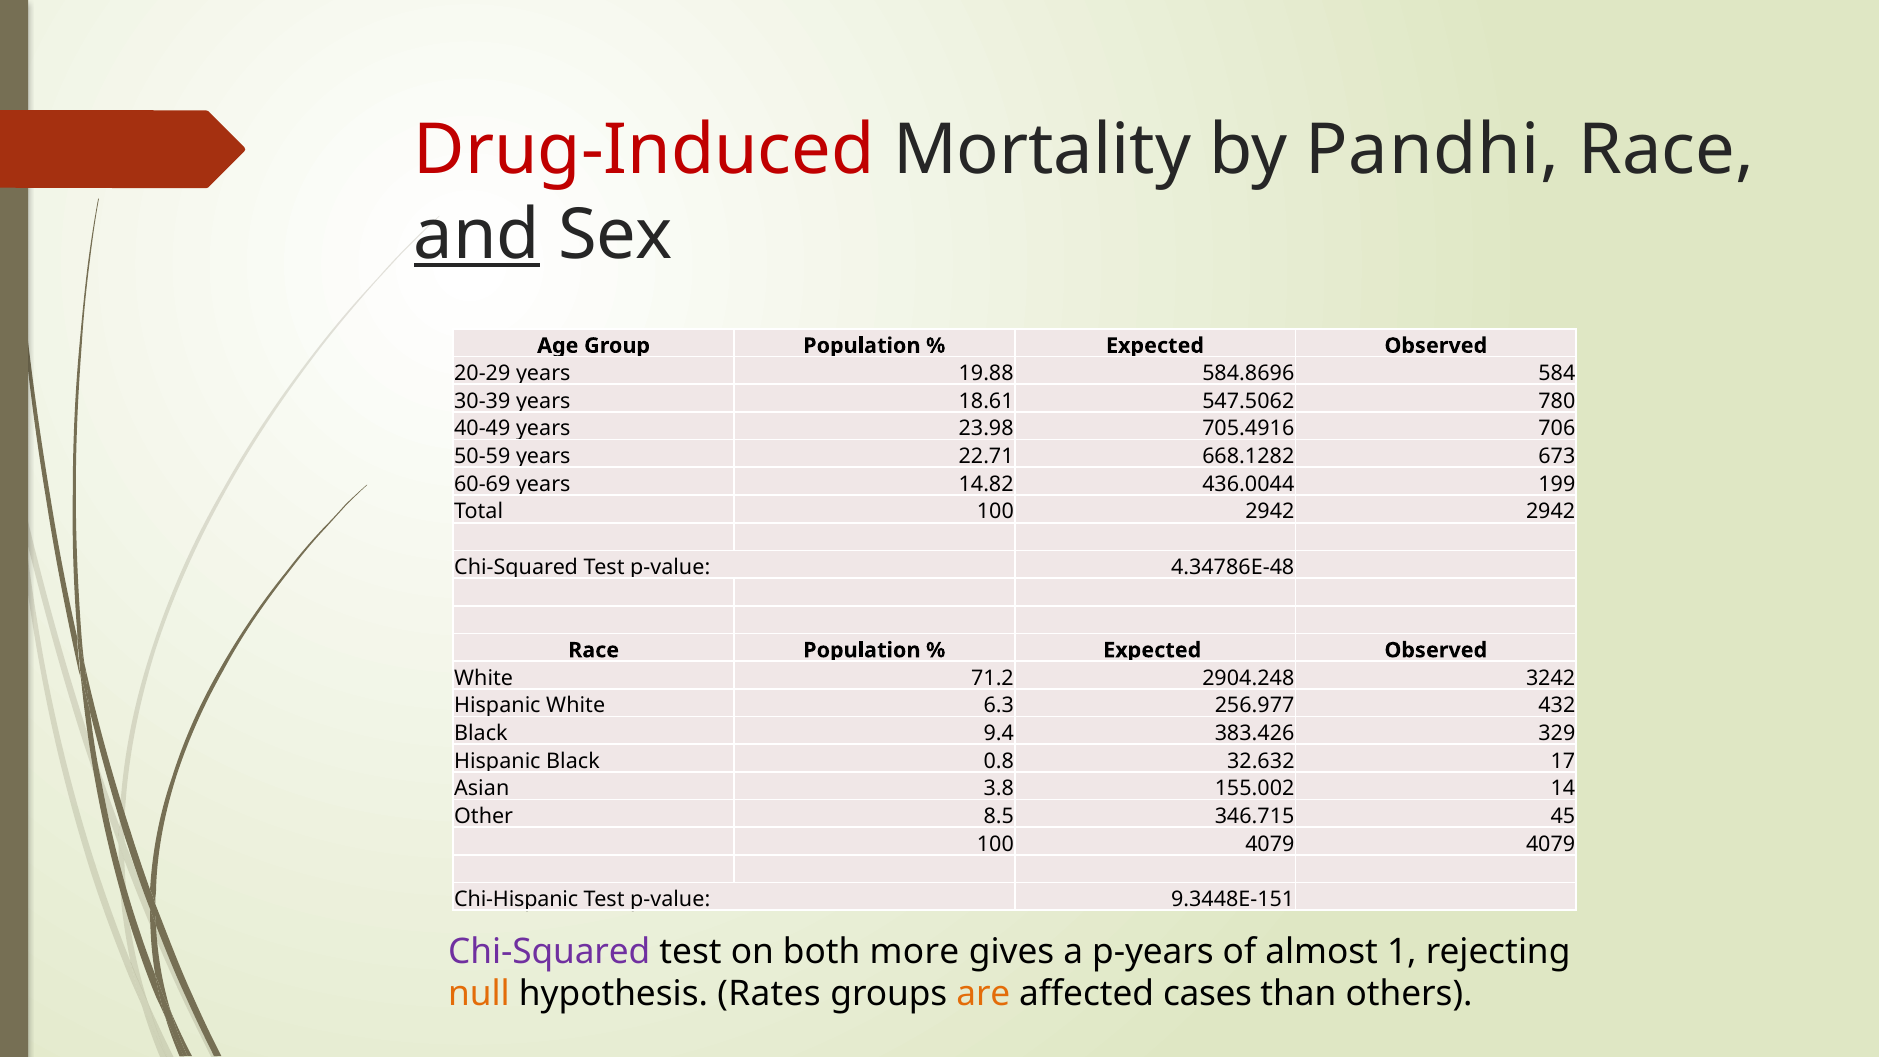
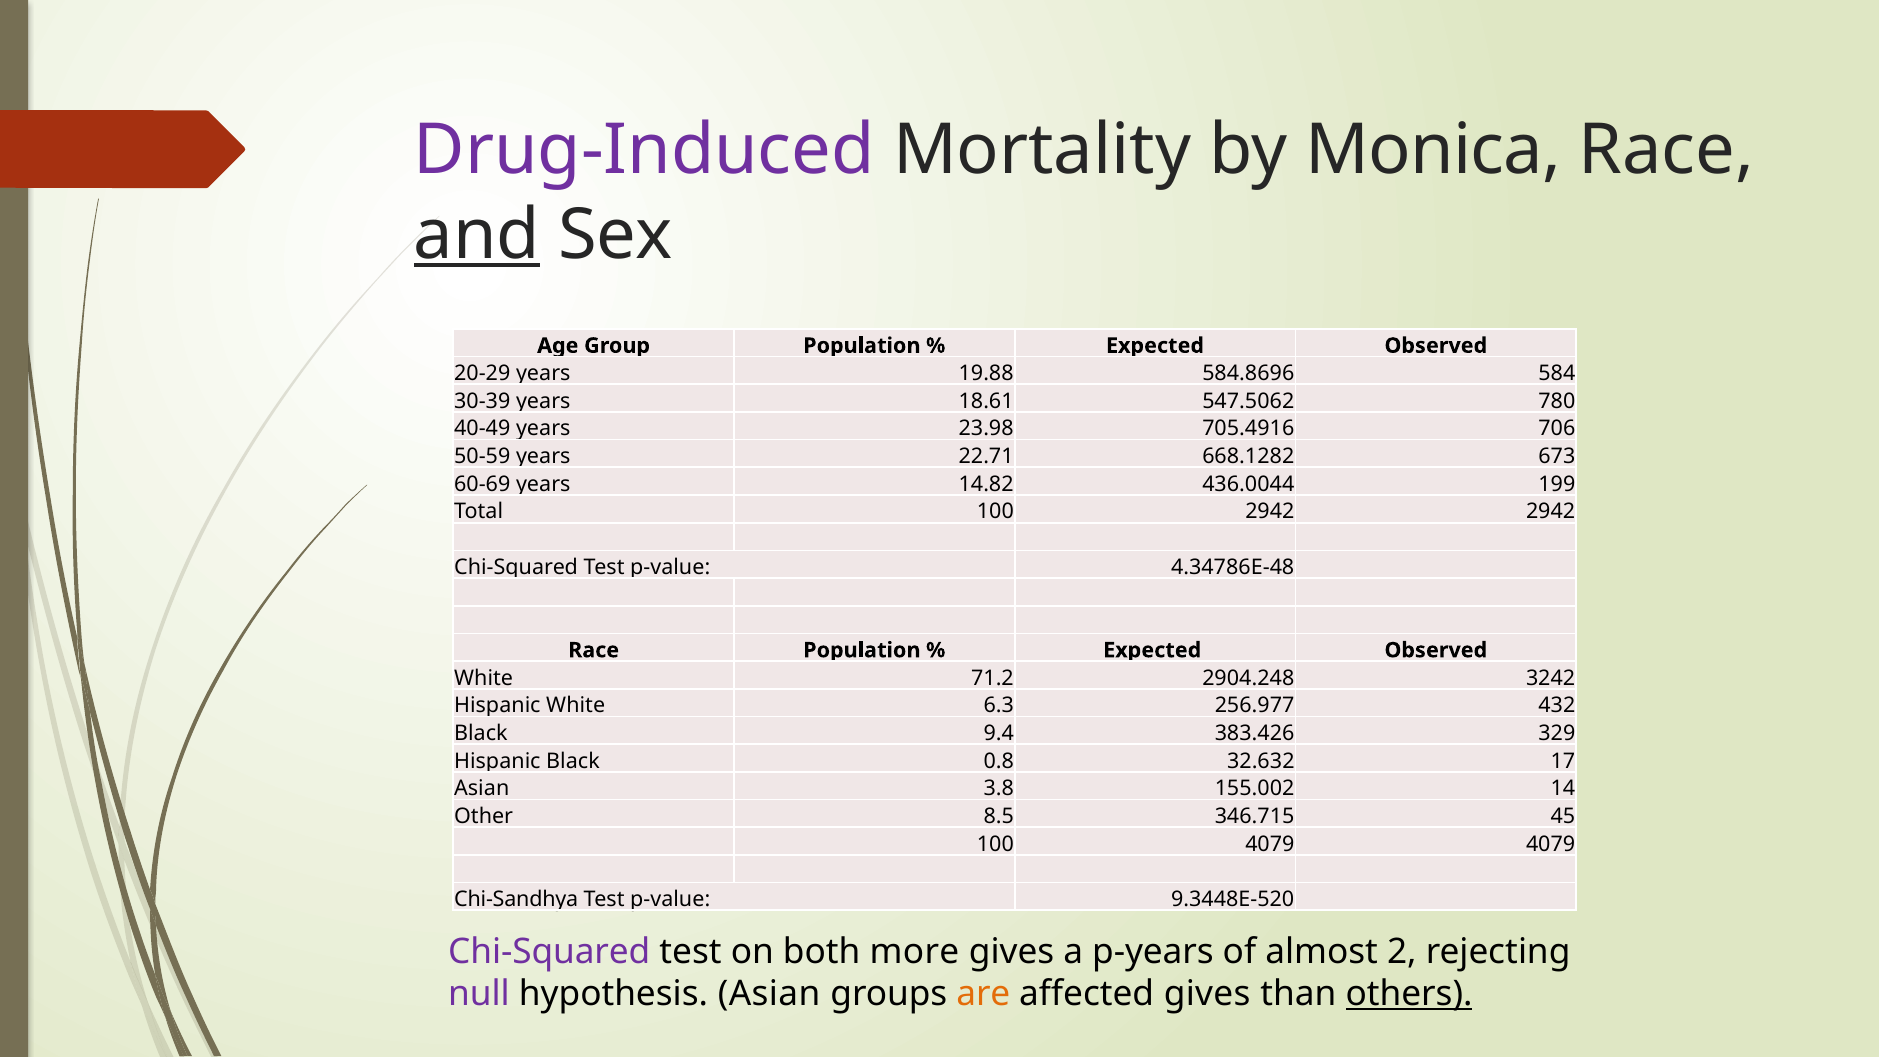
Drug-Induced colour: red -> purple
Pandhi: Pandhi -> Monica
Chi-Hispanic: Chi-Hispanic -> Chi-Sandhya
9.3448E-151: 9.3448E-151 -> 9.3448E-520
1: 1 -> 2
null colour: orange -> purple
hypothesis Rates: Rates -> Asian
affected cases: cases -> gives
others underline: none -> present
